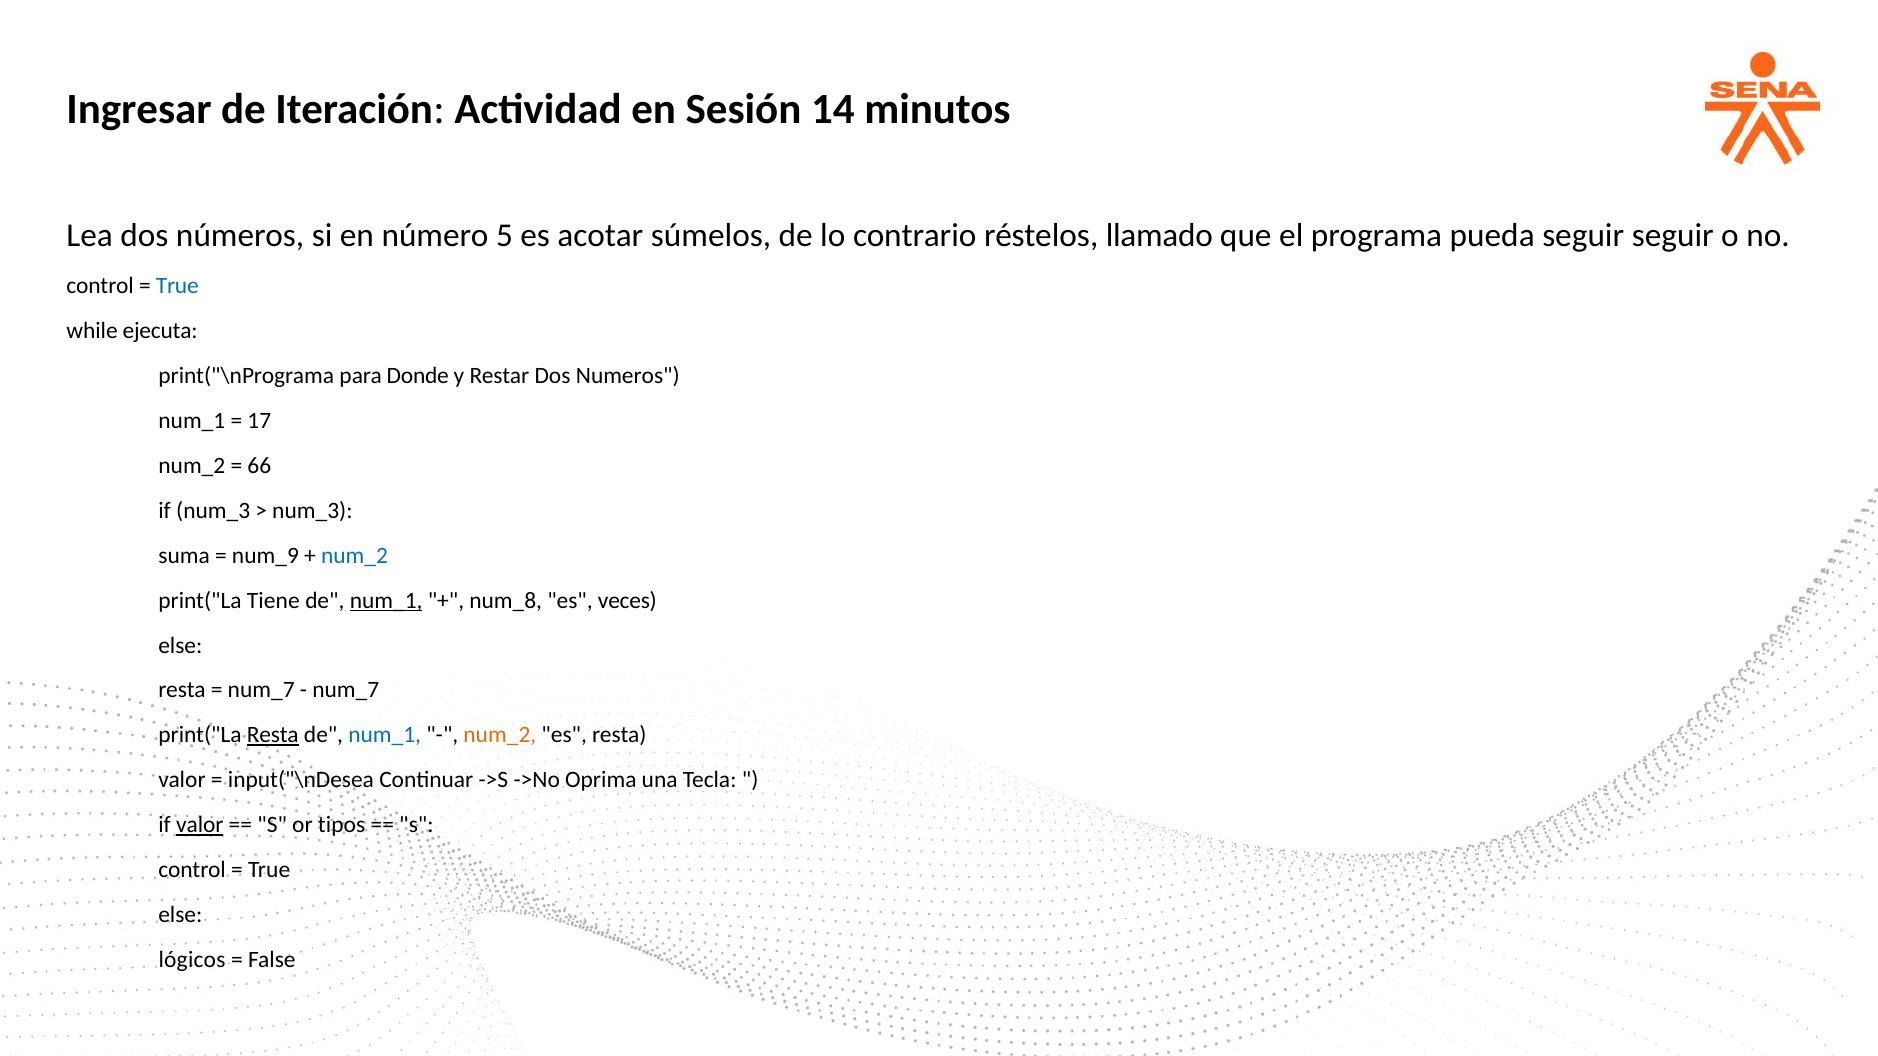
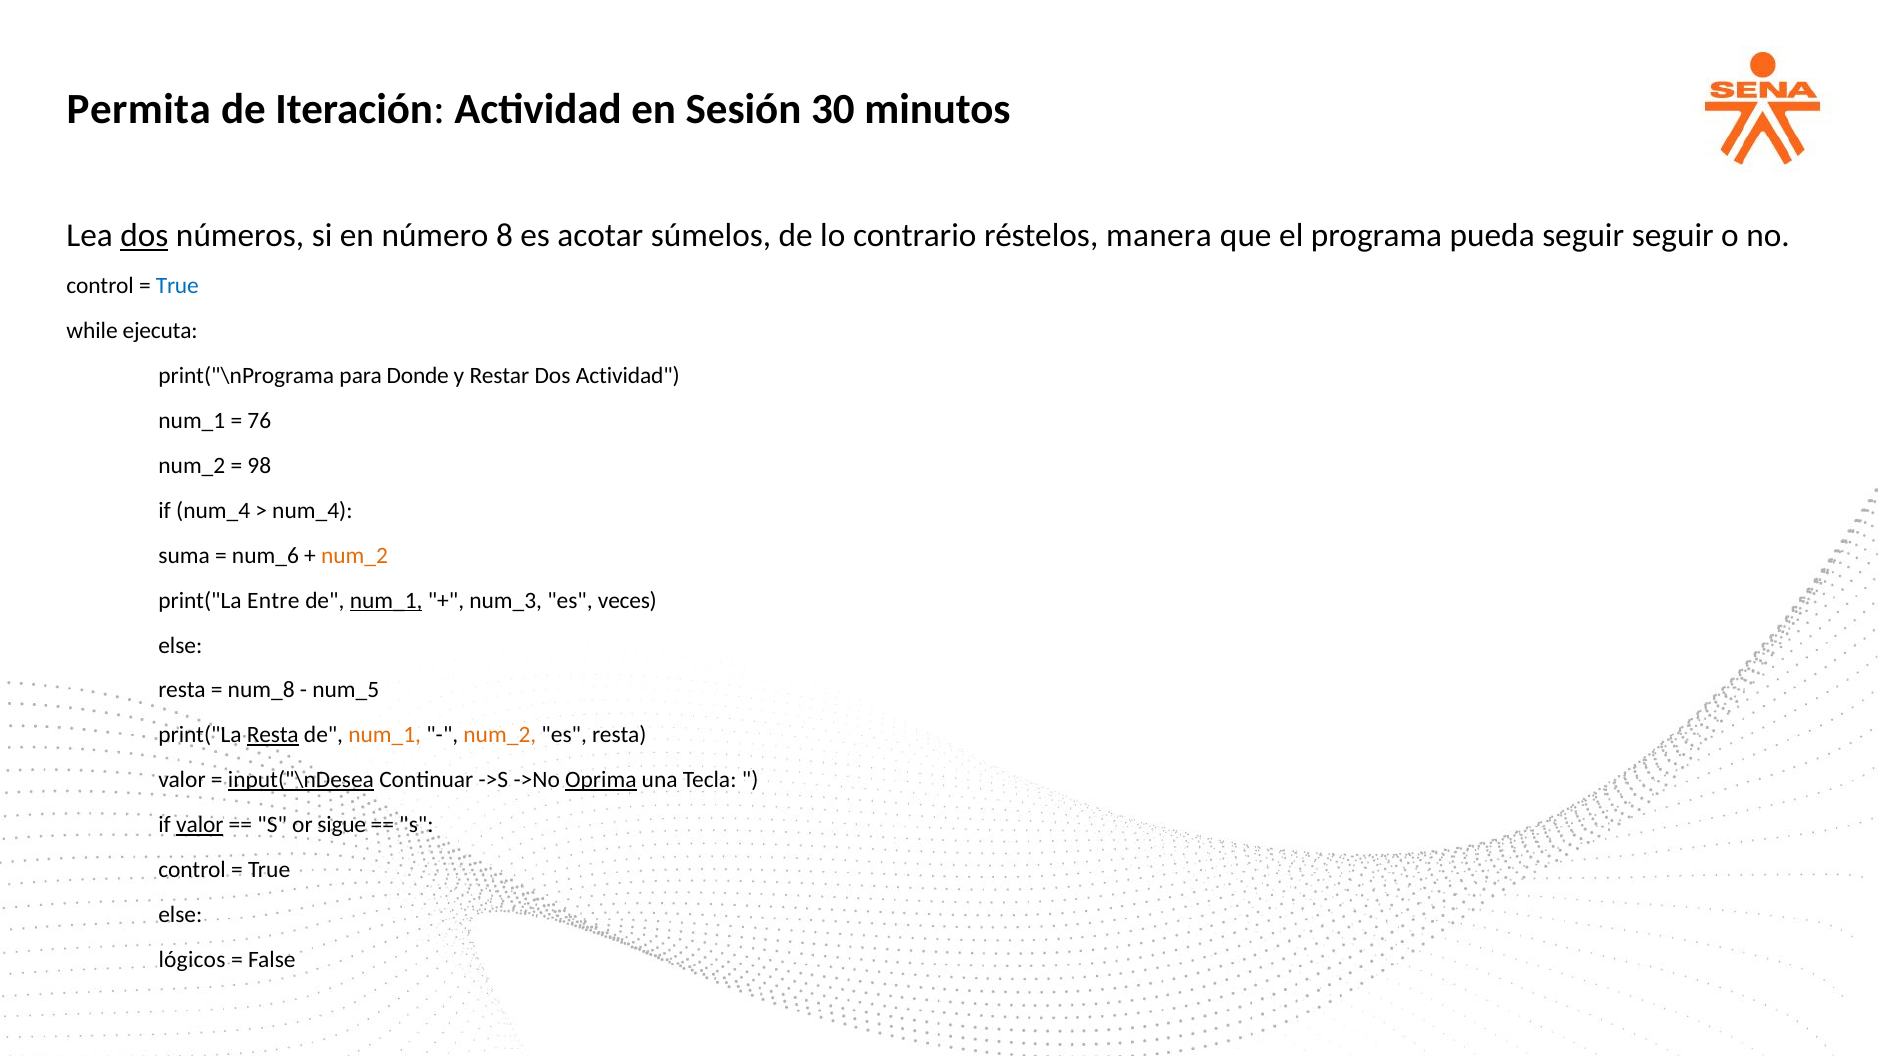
Ingresar: Ingresar -> Permita
14: 14 -> 30
dos at (144, 236) underline: none -> present
5: 5 -> 8
llamado: llamado -> manera
Dos Numeros: Numeros -> Actividad
17: 17 -> 76
66: 66 -> 98
if num_3: num_3 -> num_4
num_3 at (312, 511): num_3 -> num_4
num_9: num_9 -> num_6
num_2 at (355, 556) colour: blue -> orange
Tiene: Tiene -> Entre
num_8: num_8 -> num_3
num_7 at (261, 690): num_7 -> num_8
num_7 at (346, 690): num_7 -> num_5
num_1 at (385, 735) colour: blue -> orange
input("\nDesea underline: none -> present
Oprima underline: none -> present
tipos: tipos -> sigue
